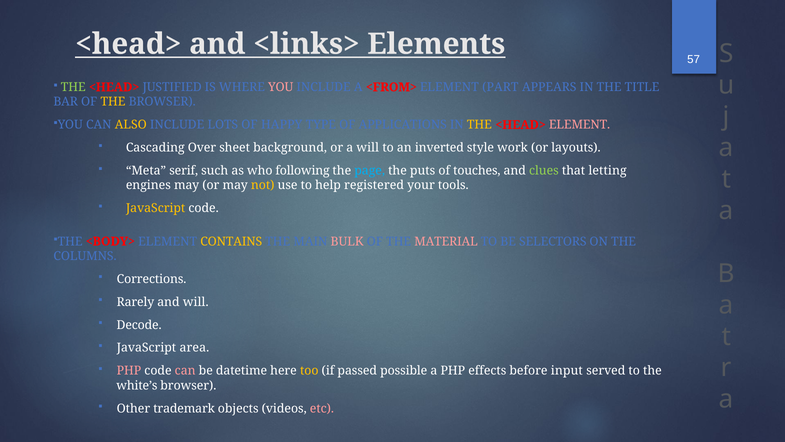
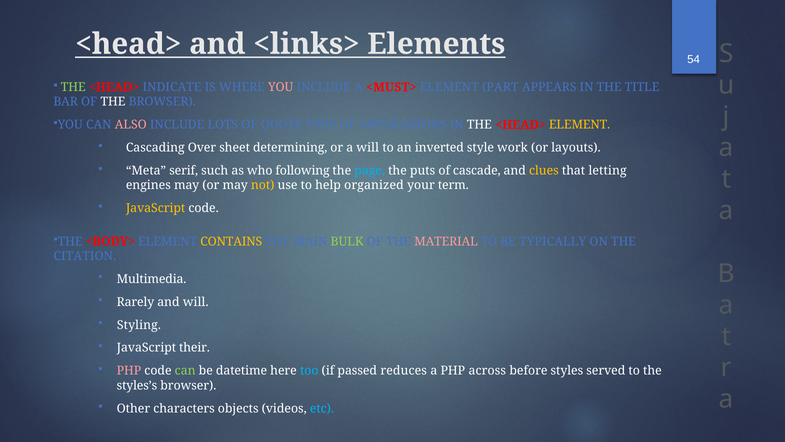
57: 57 -> 54
JUSTIFIED: JUSTIFIED -> INDICATE
<FROM>: <FROM> -> <MUST>
THE at (113, 102) colour: yellow -> white
ALSO colour: yellow -> pink
HAPPY: HAPPY -> QUOTE
THE at (479, 125) colour: yellow -> white
ELEMENT at (580, 125) colour: pink -> yellow
background: background -> determining
touches: touches -> cascade
clues colour: light green -> yellow
registered: registered -> organized
tools: tools -> term
BULK colour: pink -> light green
SELECTORS: SELECTORS -> TYPICALLY
COLUMNS: COLUMNS -> CITATION
Corrections: Corrections -> Multimedia
Decode: Decode -> Styling
area: area -> their
can at (185, 370) colour: pink -> light green
too colour: yellow -> light blue
possible: possible -> reduces
effects: effects -> across
input: input -> styles
white’s: white’s -> styles’s
trademark: trademark -> characters
etc colour: pink -> light blue
